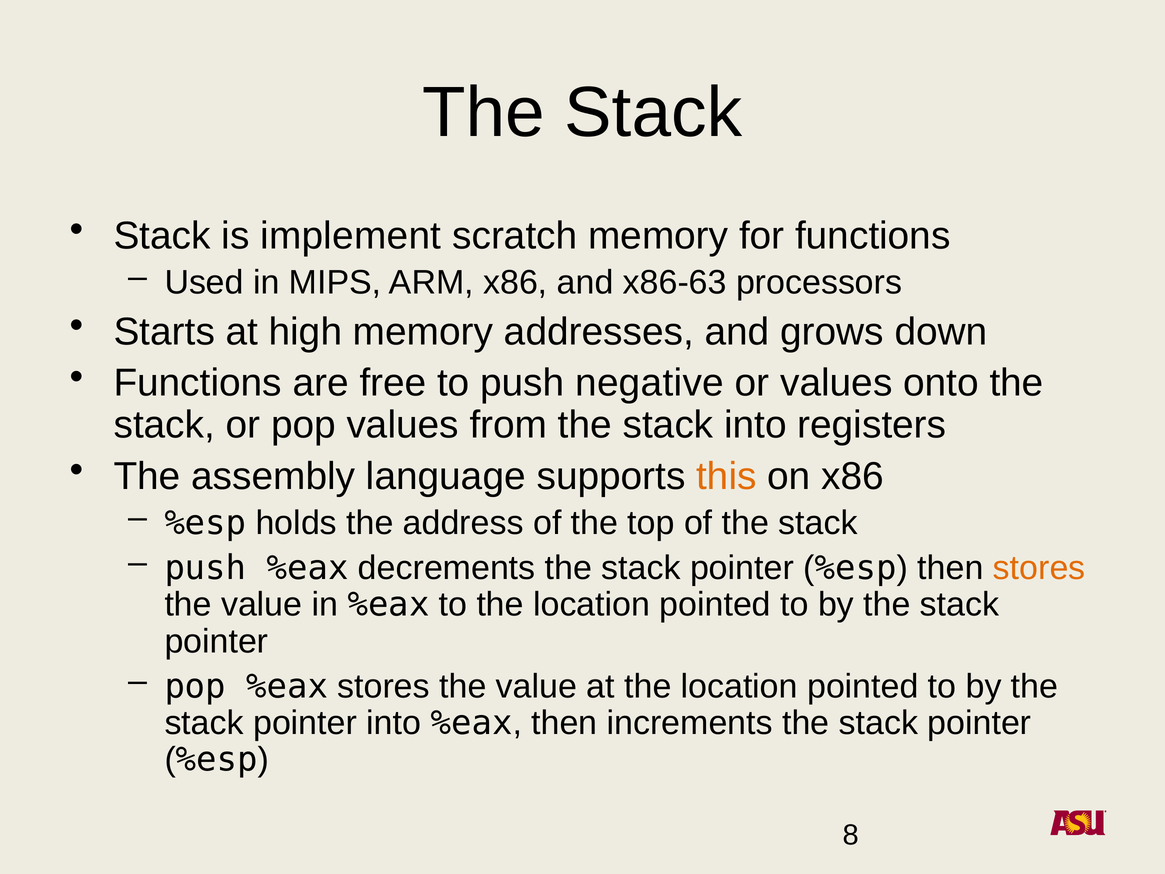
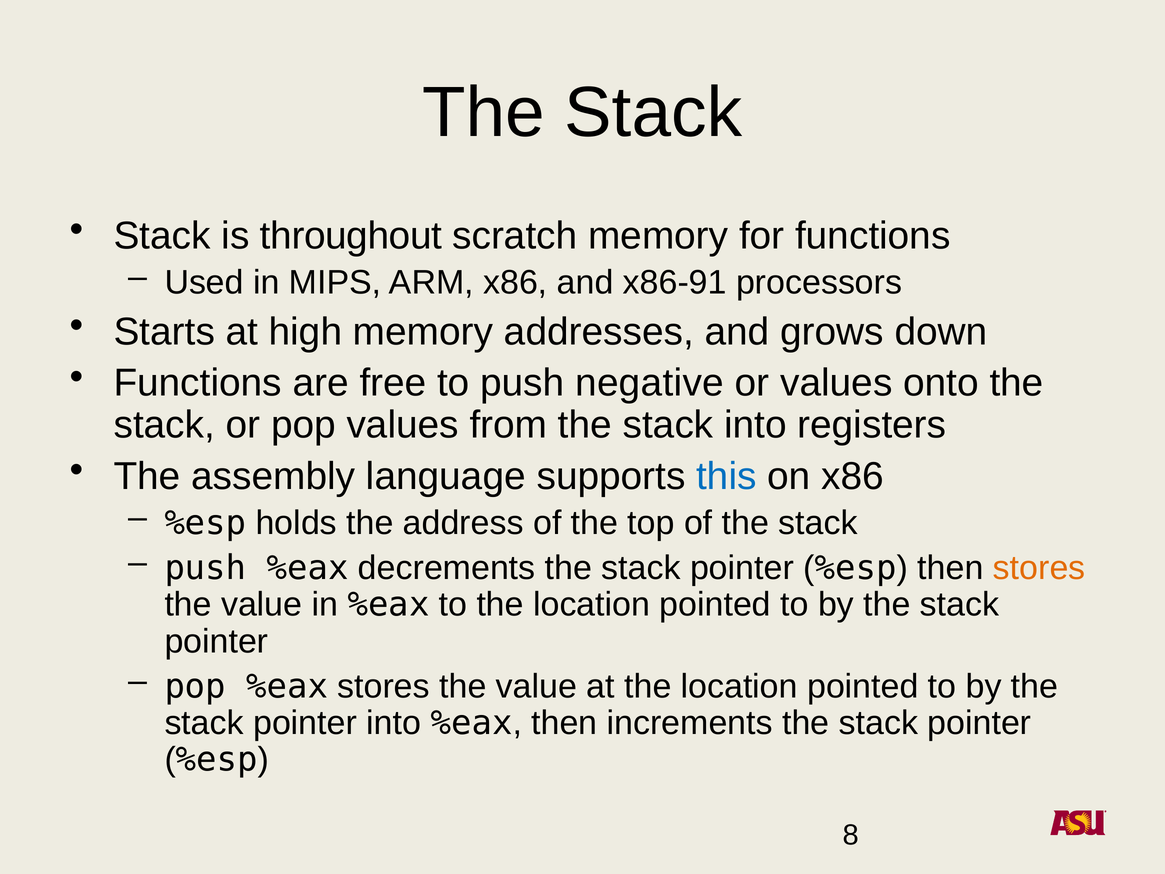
implement: implement -> throughout
x86-63: x86-63 -> x86-91
this colour: orange -> blue
